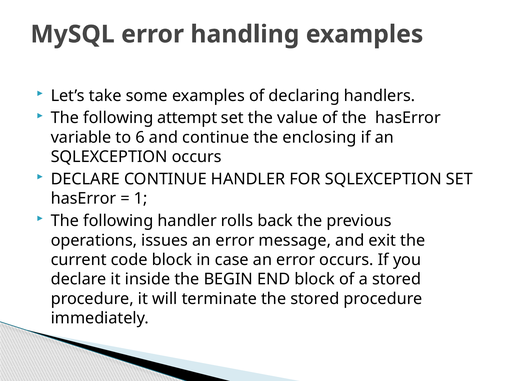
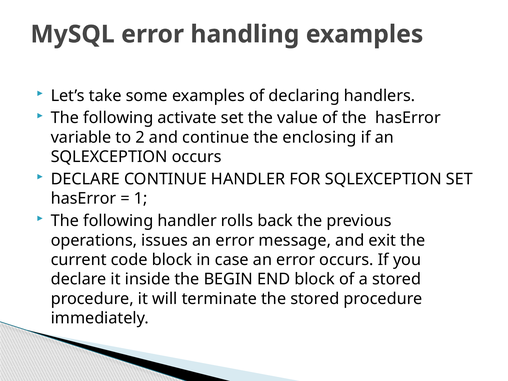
attempt: attempt -> activate
6: 6 -> 2
